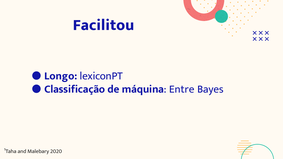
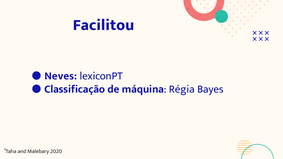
Longo: Longo -> Neves
Entre: Entre -> Régia
